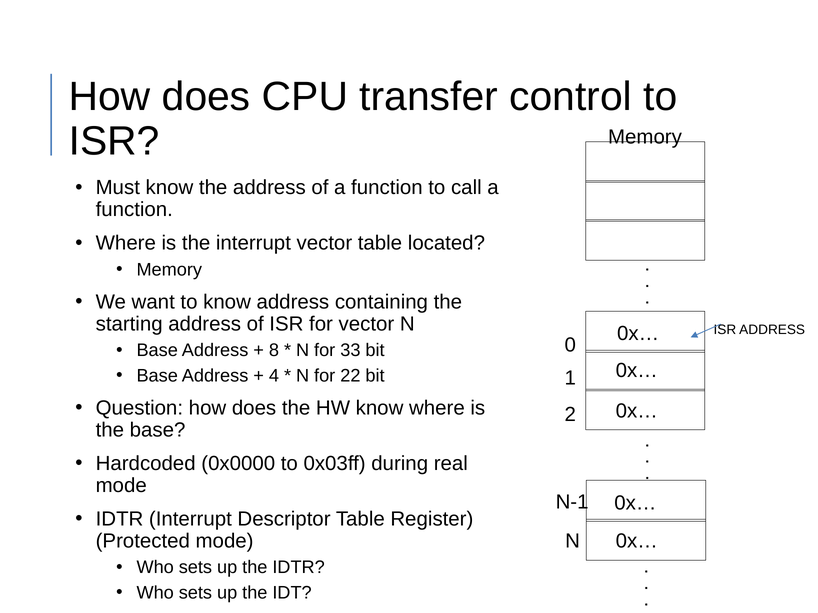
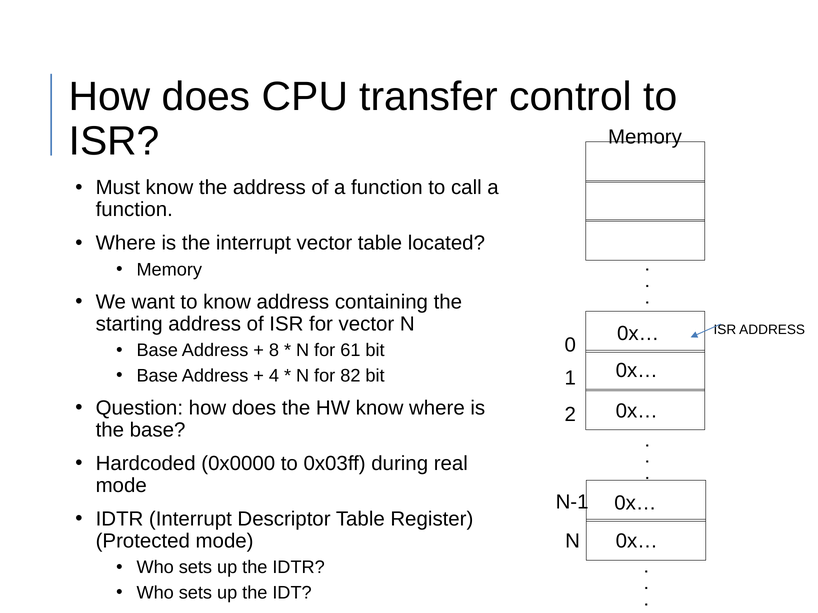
33: 33 -> 61
22: 22 -> 82
